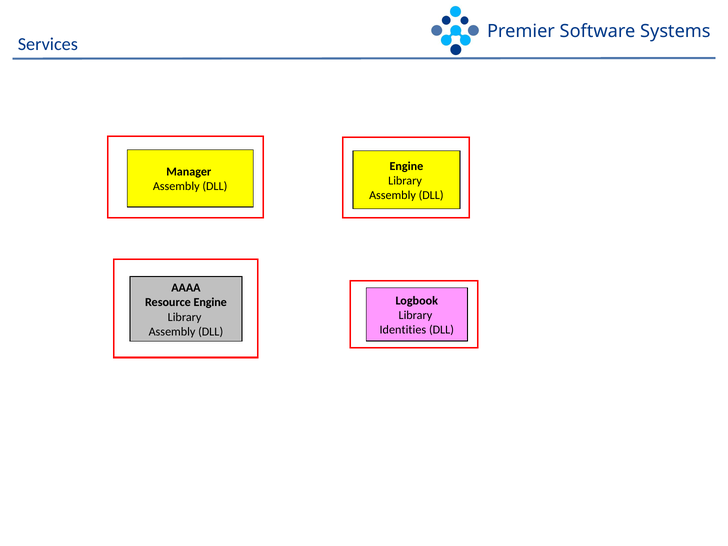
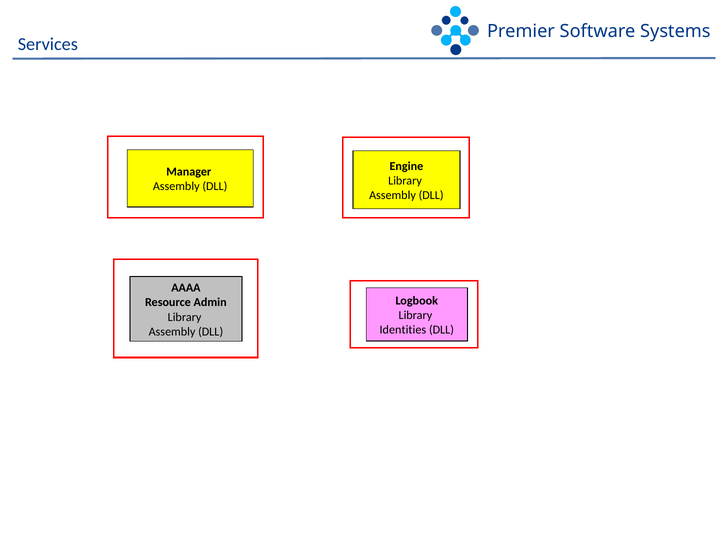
Resource Engine: Engine -> Admin
